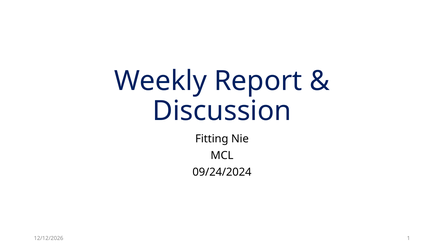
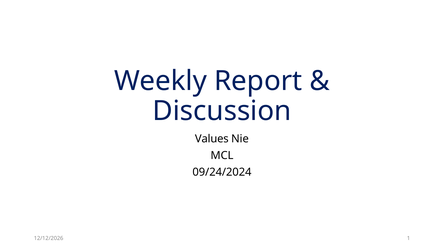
Fitting: Fitting -> Values
